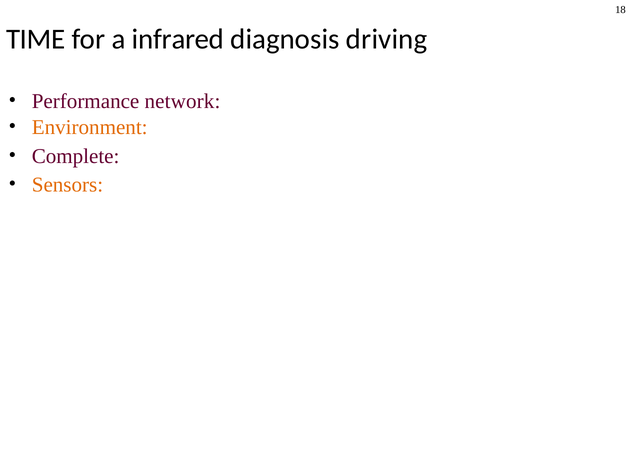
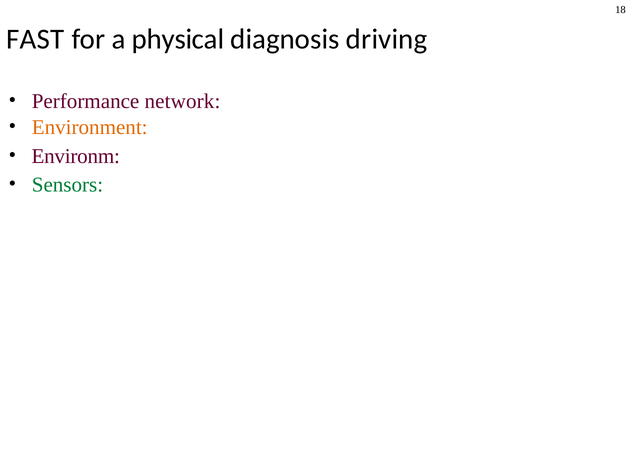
TIME: TIME -> FAST
infrared: infrared -> physical
Complete: Complete -> Environm
Sensors colour: orange -> green
